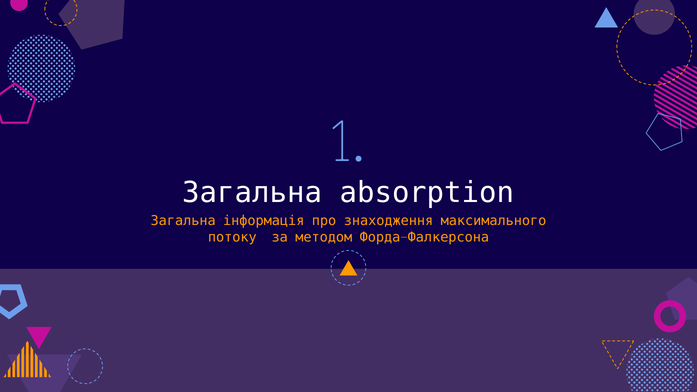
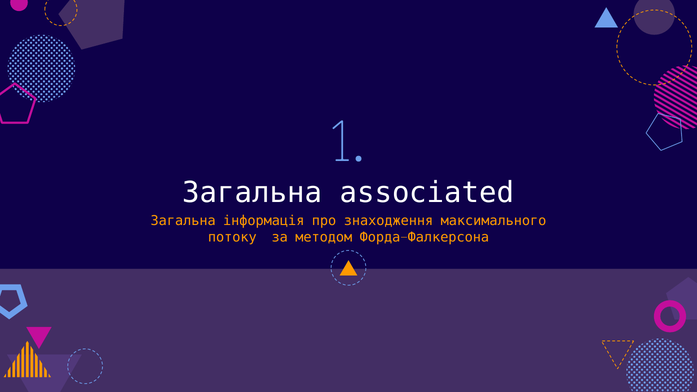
absorption: absorption -> associated
